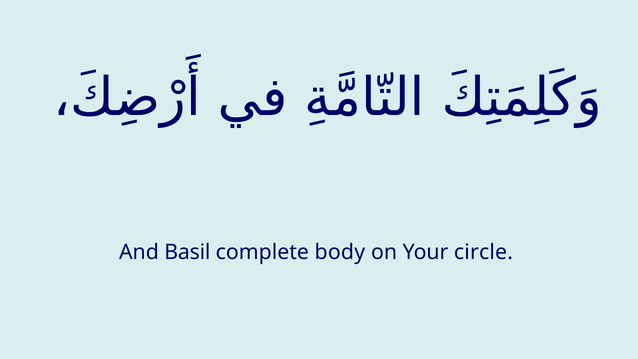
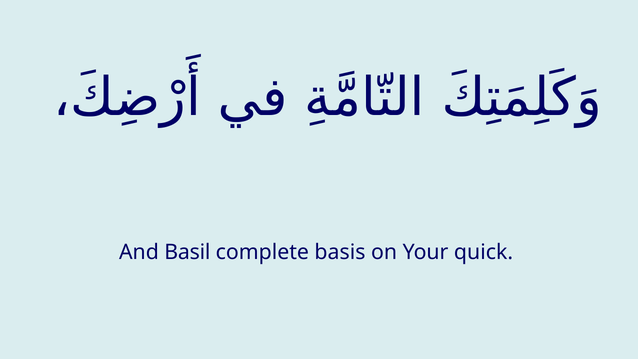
body: body -> basis
circle: circle -> quick
